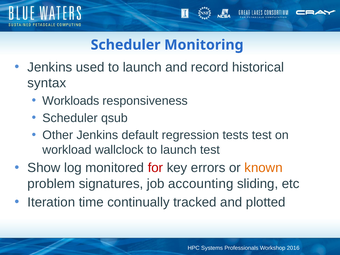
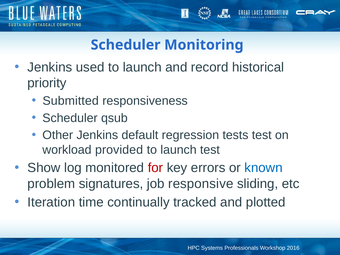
syntax: syntax -> priority
Workloads: Workloads -> Submitted
wallclock: wallclock -> provided
known colour: orange -> blue
accounting: accounting -> responsive
